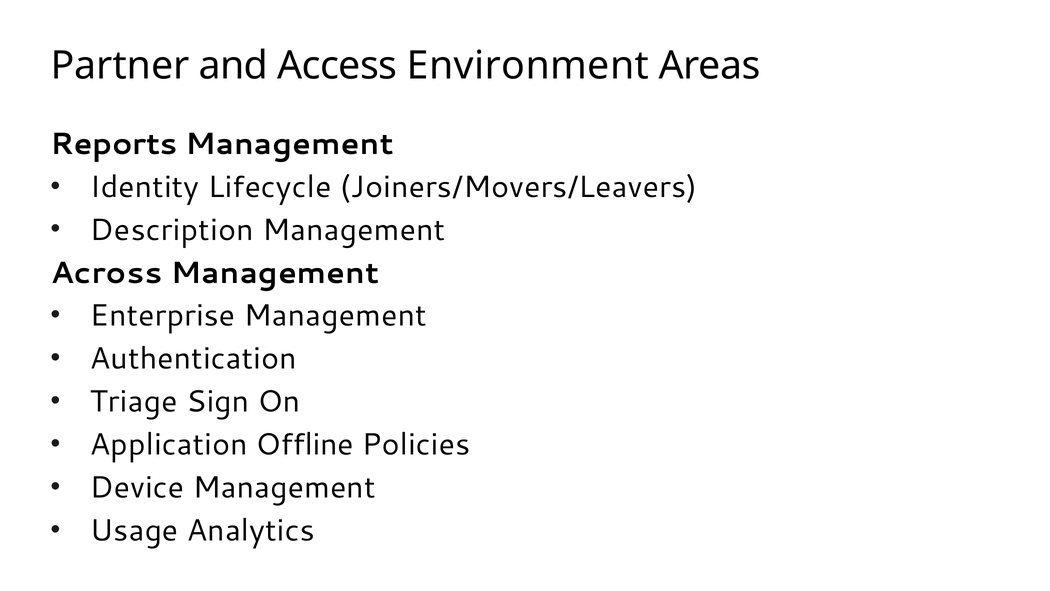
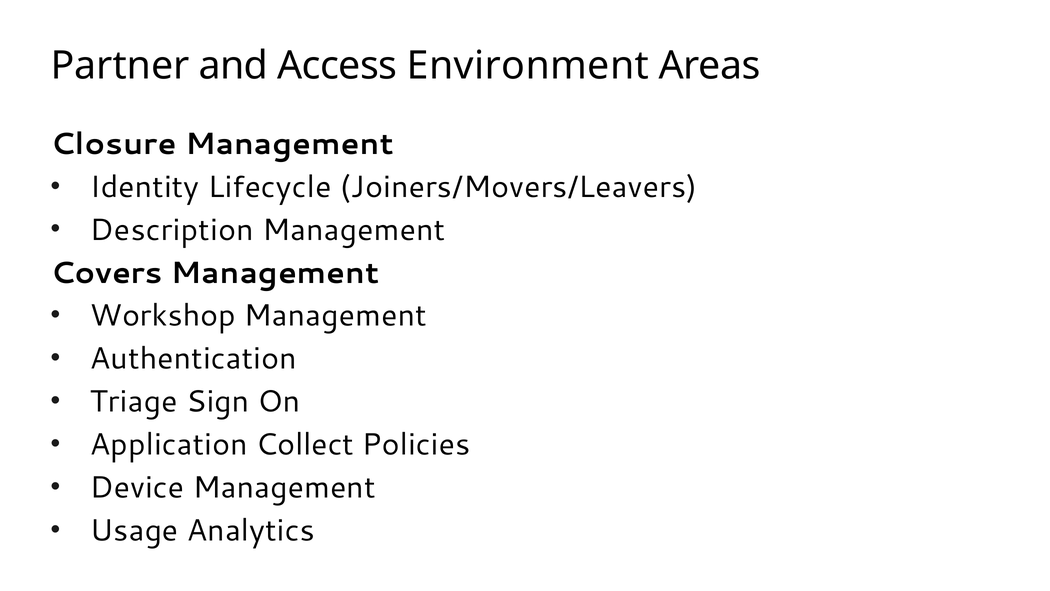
Reports: Reports -> Closure
Across: Across -> Covers
Enterprise: Enterprise -> Workshop
Offline: Offline -> Collect
